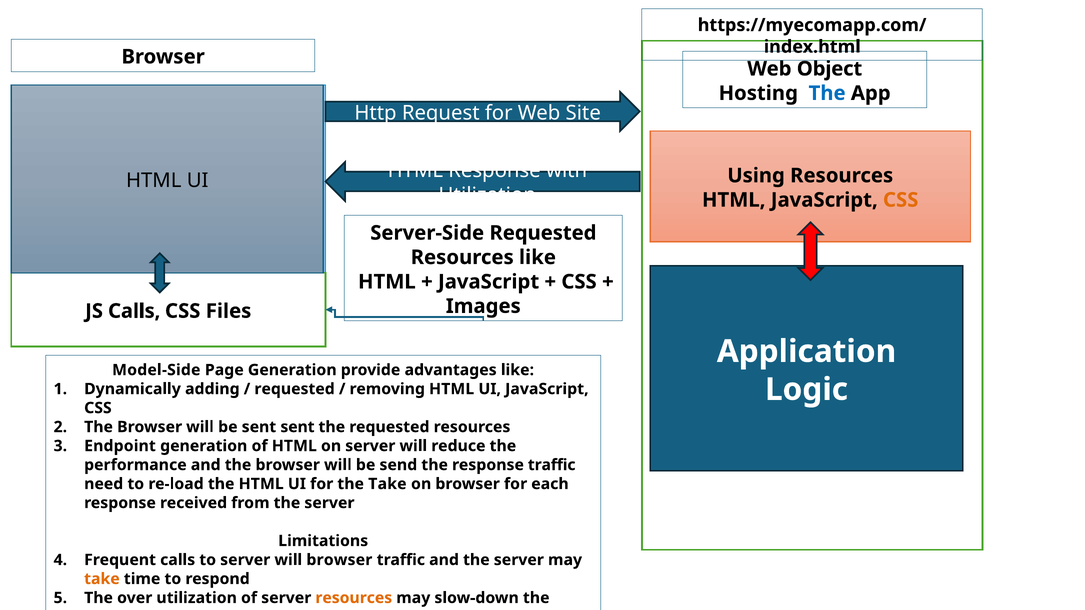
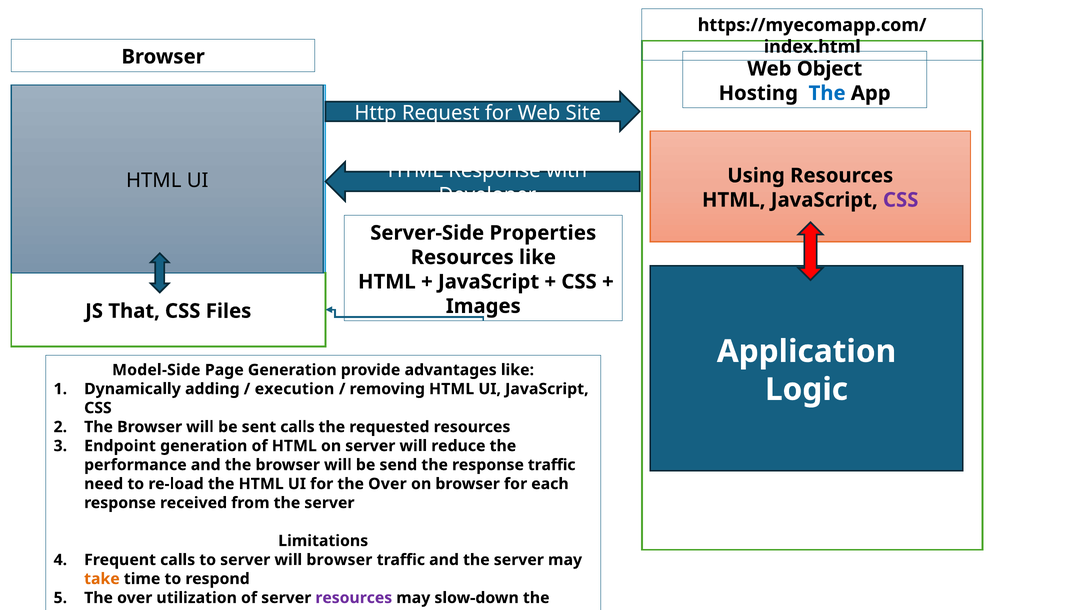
Utilization at (487, 195): Utilization -> Developer
CSS at (901, 200) colour: orange -> purple
Server-Side Requested: Requested -> Properties
JS Calls: Calls -> That
requested at (295, 389): requested -> execution
sent sent: sent -> calls
for the Take: Take -> Over
resources at (354, 598) colour: orange -> purple
